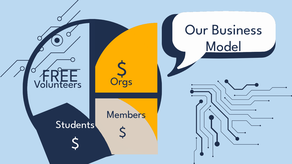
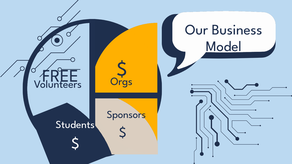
Members: Members -> Sponsors
